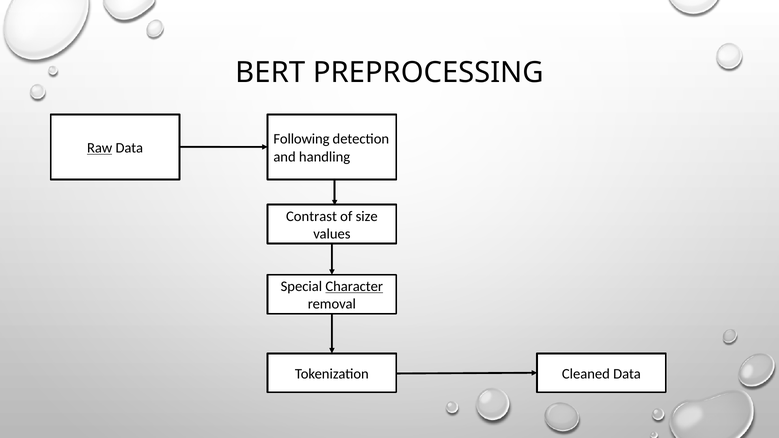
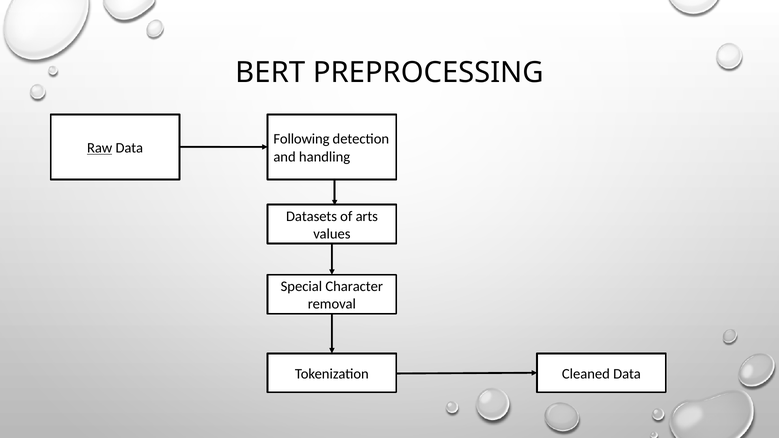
Contrast: Contrast -> Datasets
size: size -> arts
Character underline: present -> none
